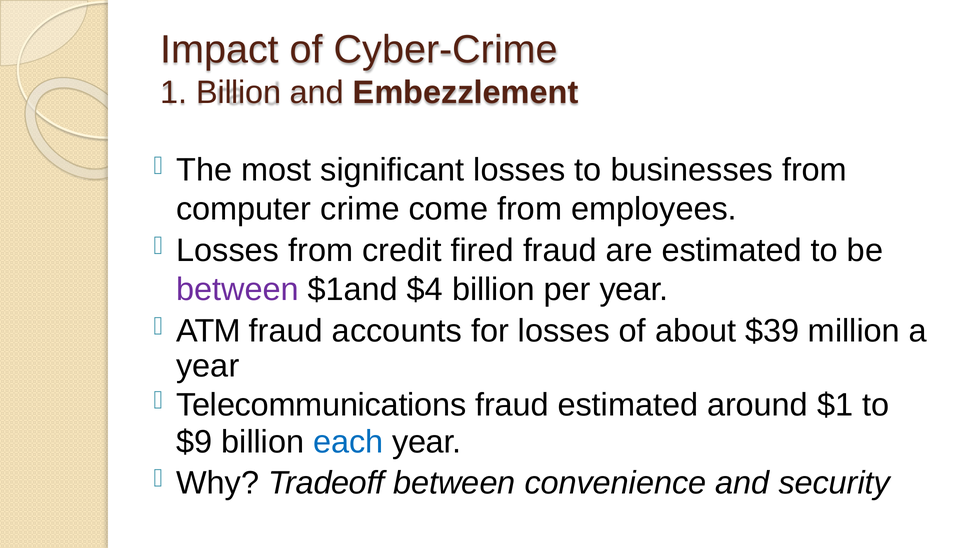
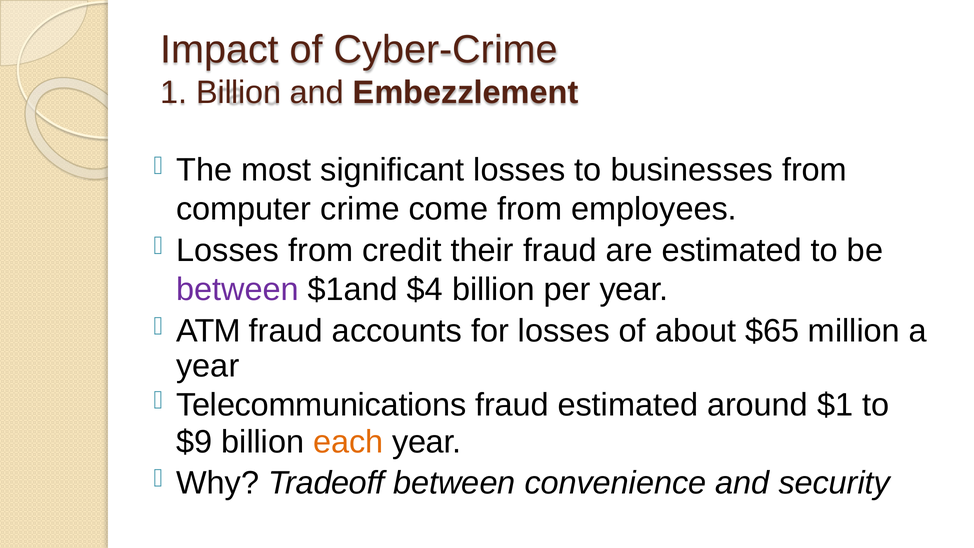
fired: fired -> their
$39: $39 -> $65
each colour: blue -> orange
